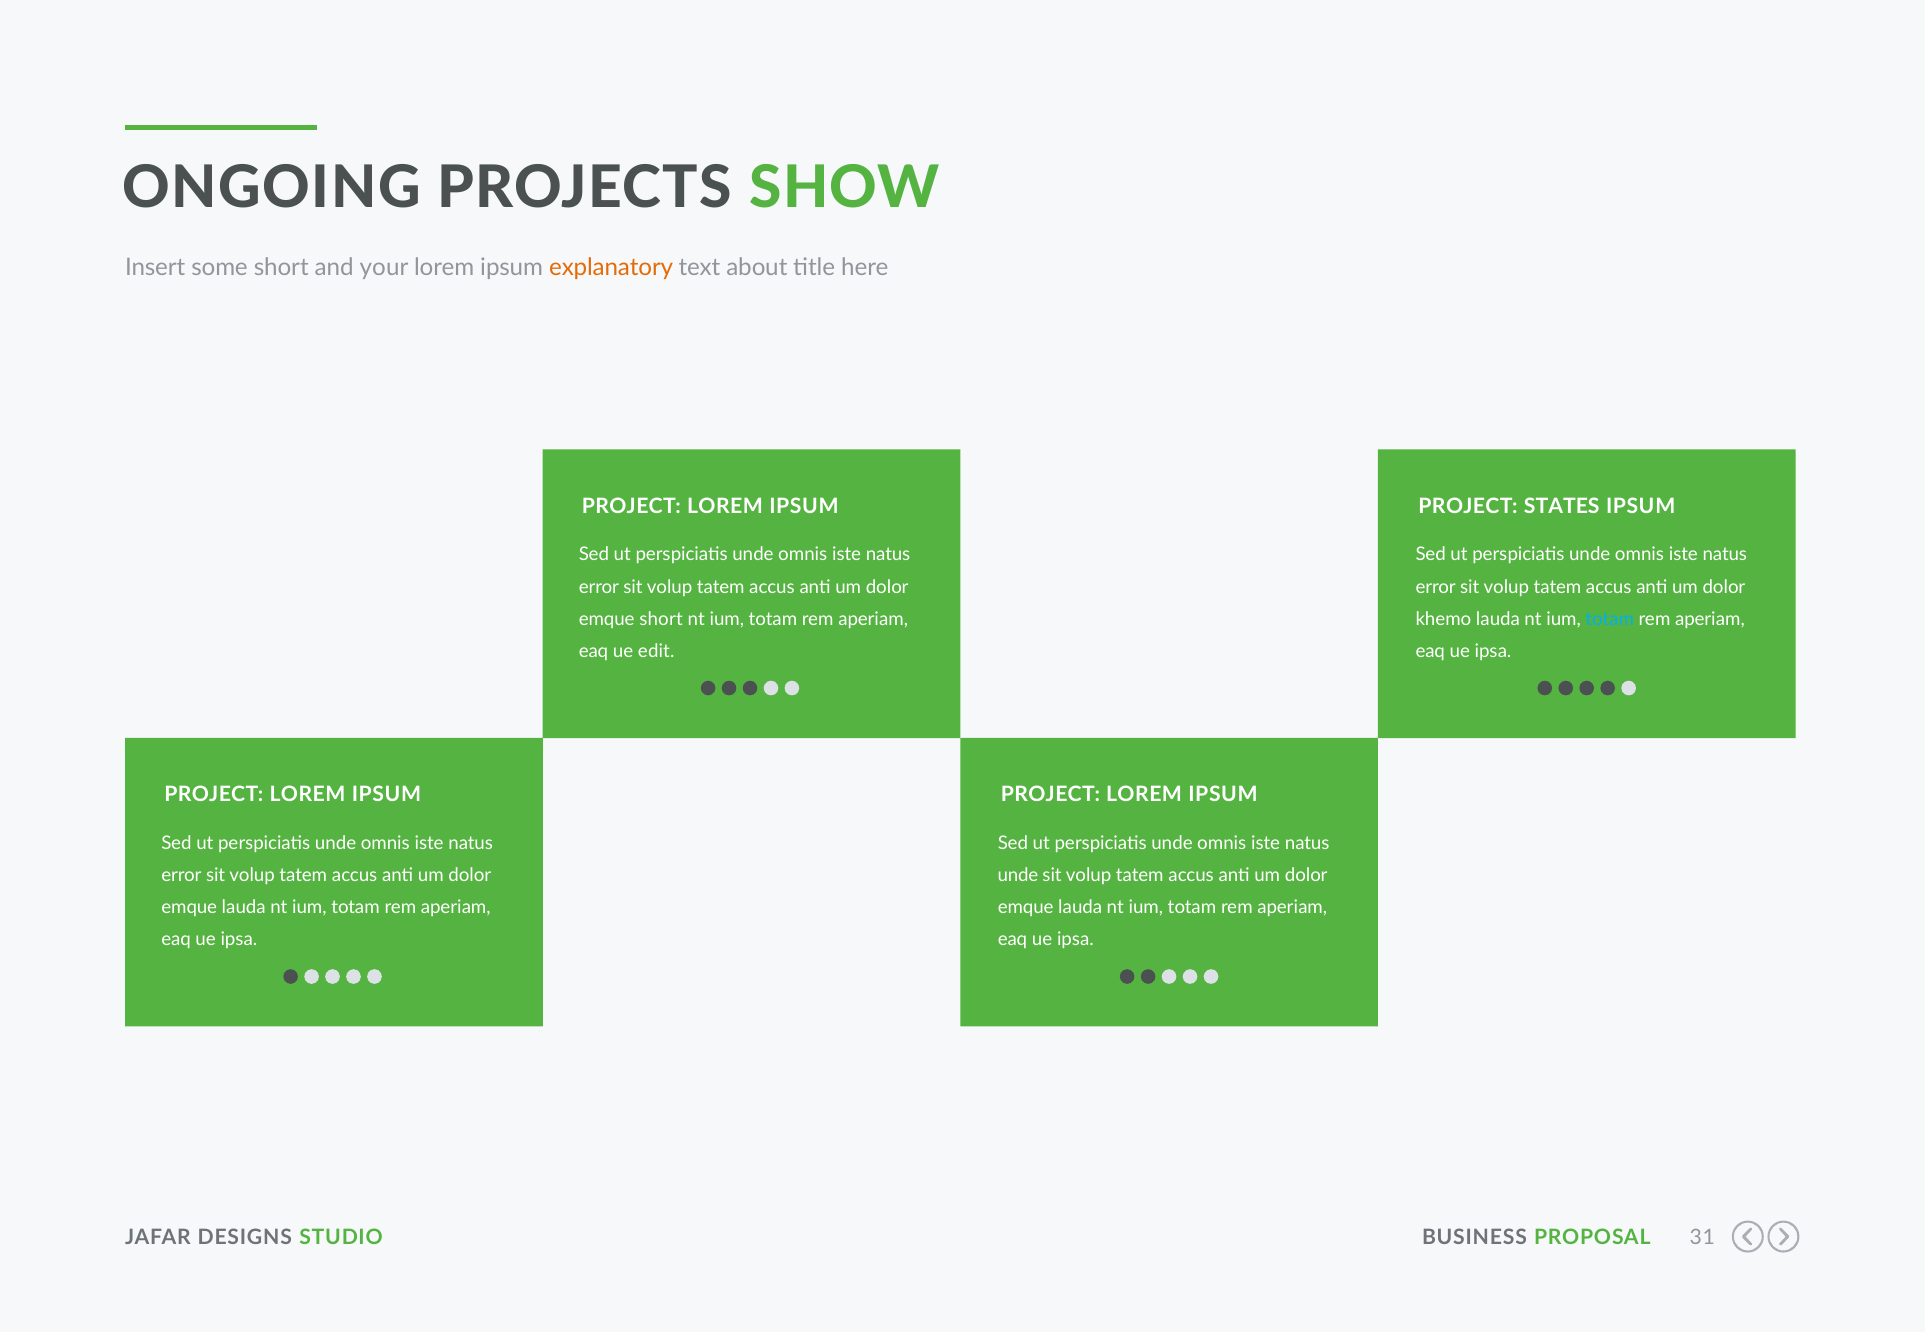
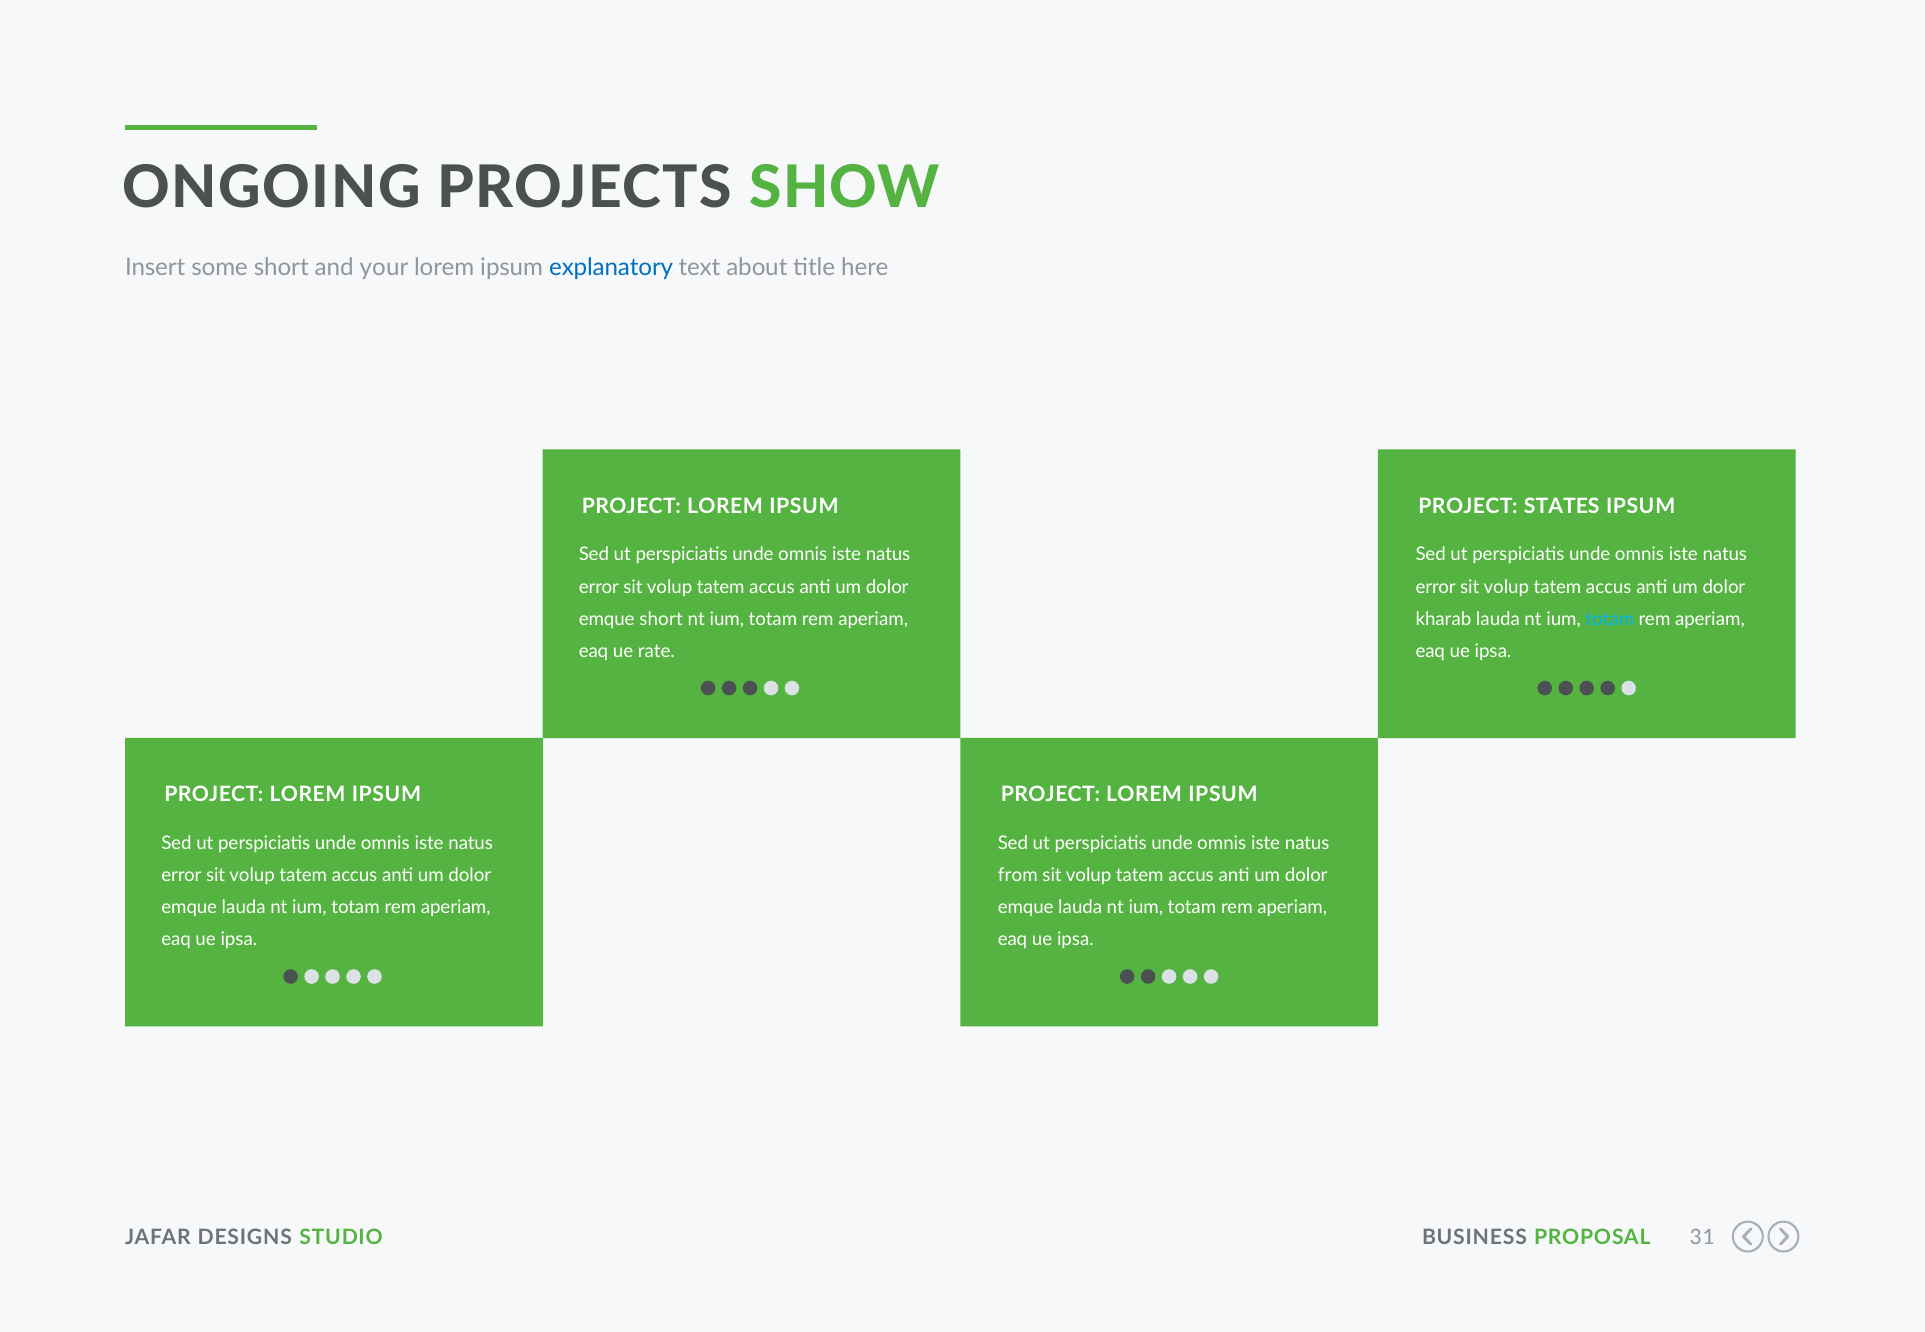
explanatory colour: orange -> blue
khemo: khemo -> kharab
edit: edit -> rate
unde at (1018, 876): unde -> from
